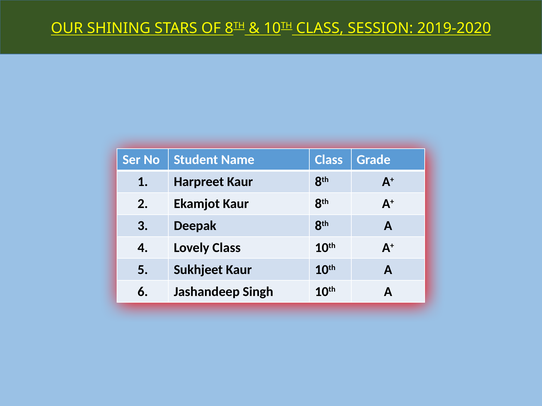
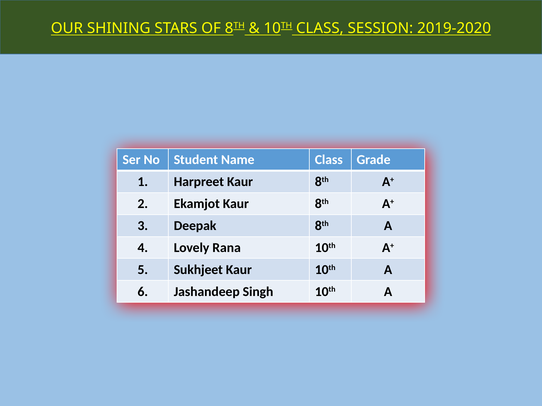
Lovely Class: Class -> Rana
